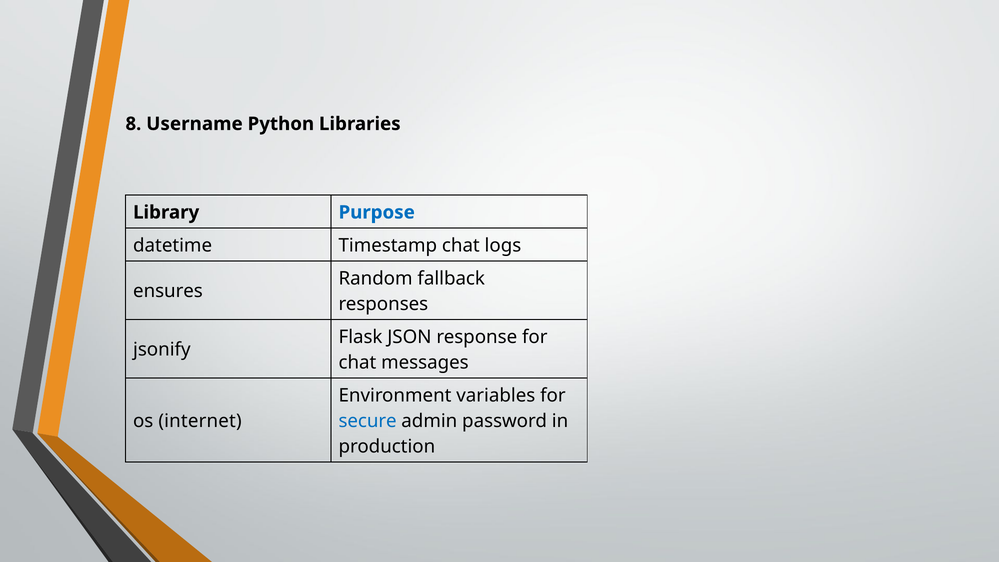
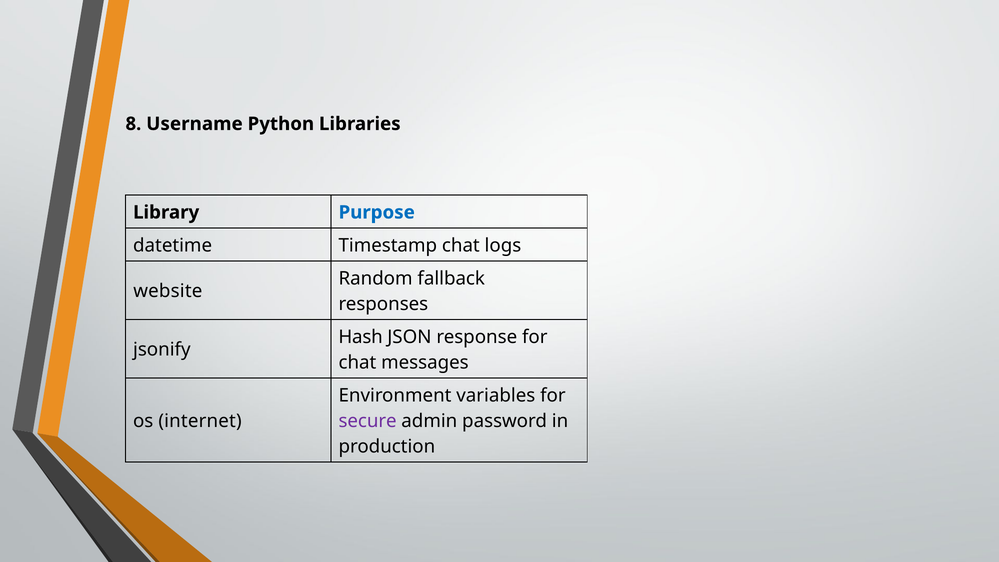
ensures: ensures -> website
Flask: Flask -> Hash
secure colour: blue -> purple
